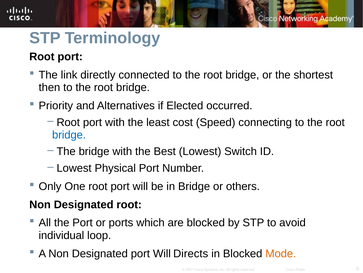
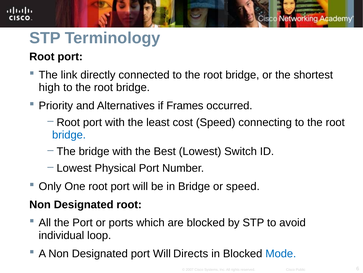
then: then -> high
Elected: Elected -> Frames
or others: others -> speed
Mode colour: orange -> blue
